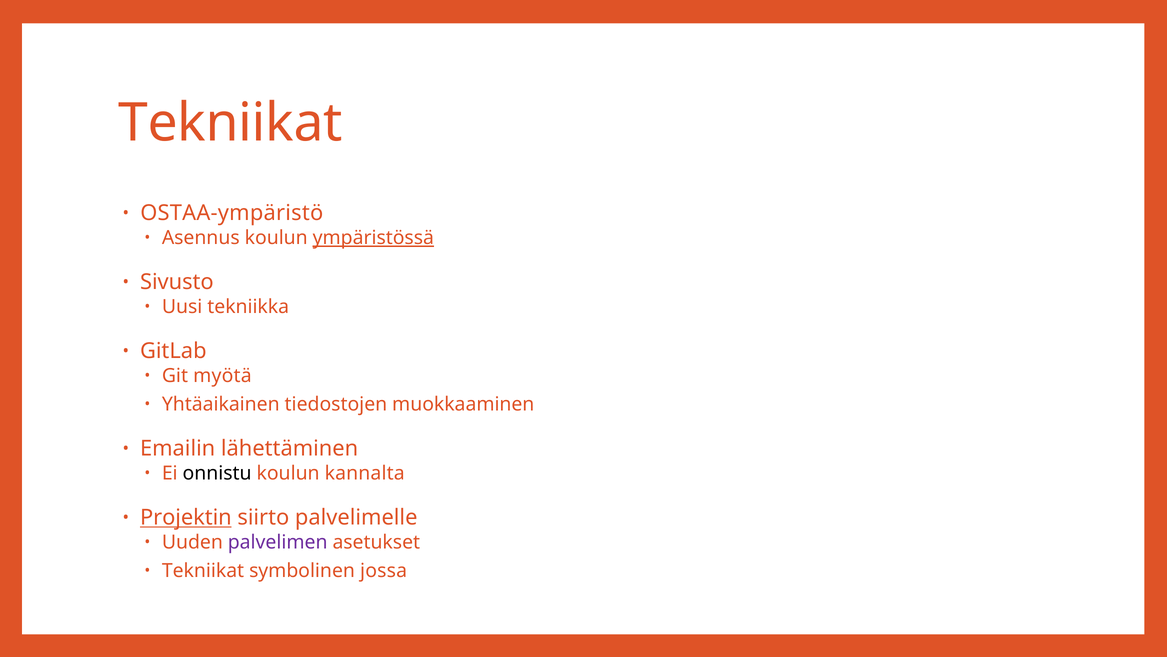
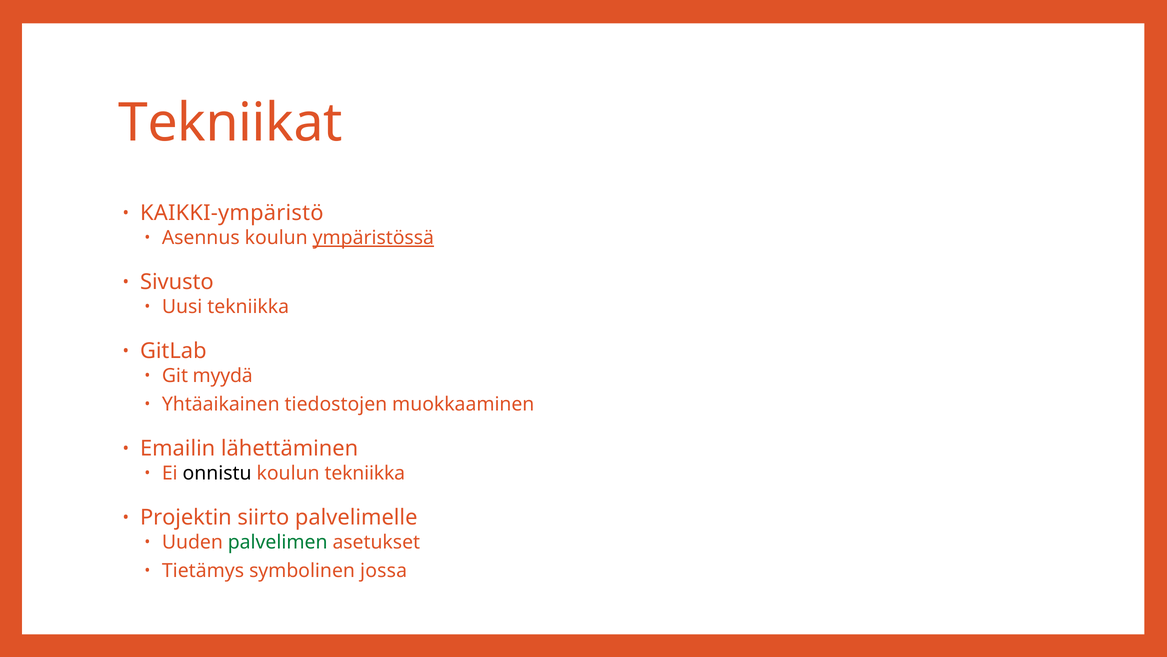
OSTAA-ympäristö: OSTAA-ympäristö -> KAIKKI-ympäristö
myötä: myötä -> myydä
koulun kannalta: kannalta -> tekniikka
Projektin underline: present -> none
palvelimen colour: purple -> green
Tekniikat at (203, 570): Tekniikat -> Tietämys
